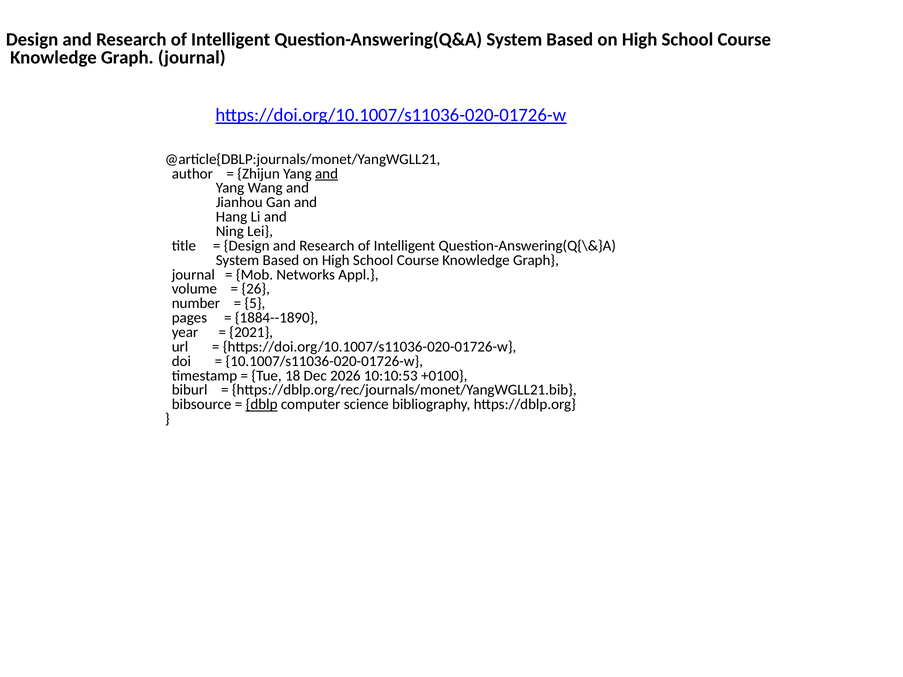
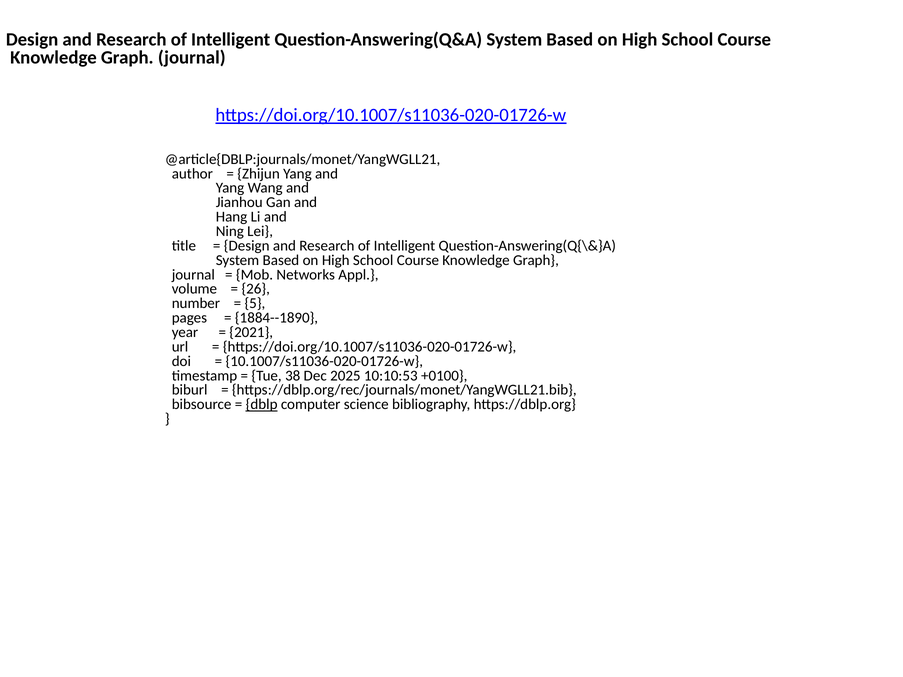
and at (327, 174) underline: present -> none
18: 18 -> 38
2026: 2026 -> 2025
